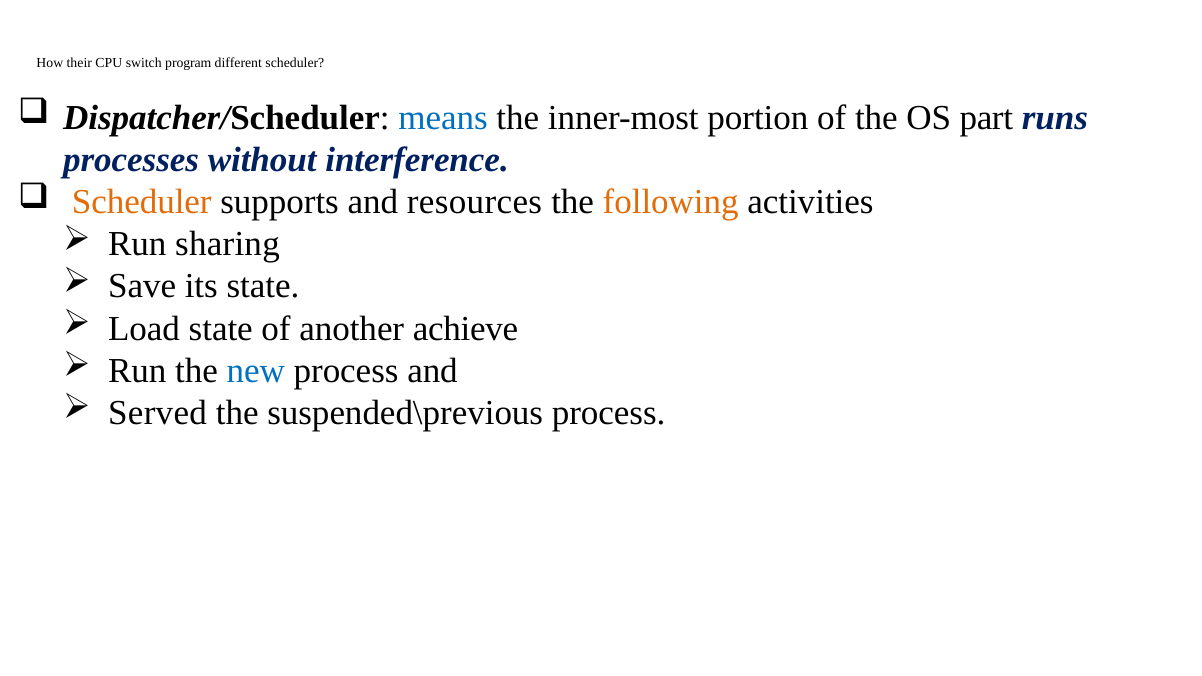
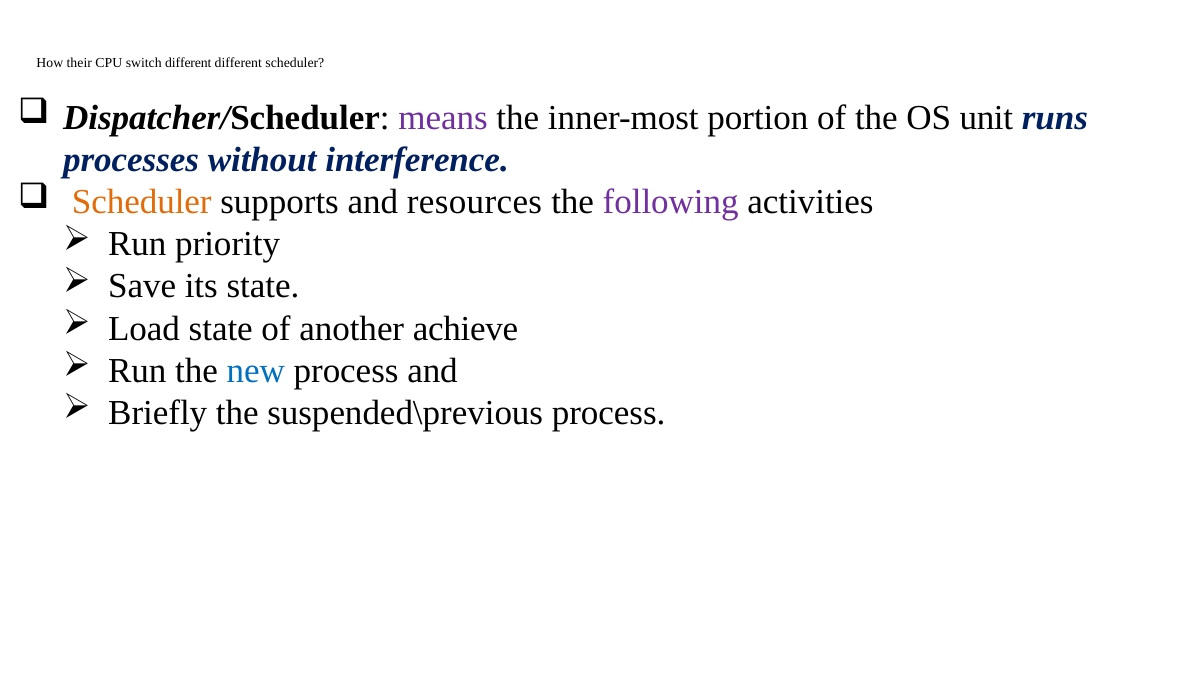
switch program: program -> different
means colour: blue -> purple
part: part -> unit
following colour: orange -> purple
sharing: sharing -> priority
Served: Served -> Briefly
